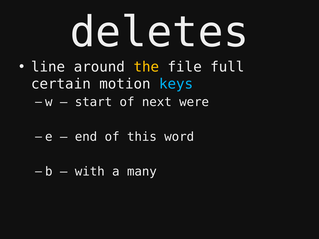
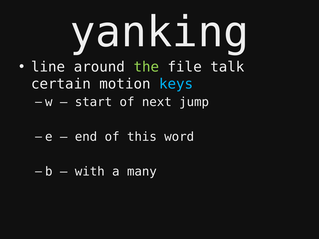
deletes: deletes -> yanking
the colour: yellow -> light green
full: full -> talk
were: were -> jump
